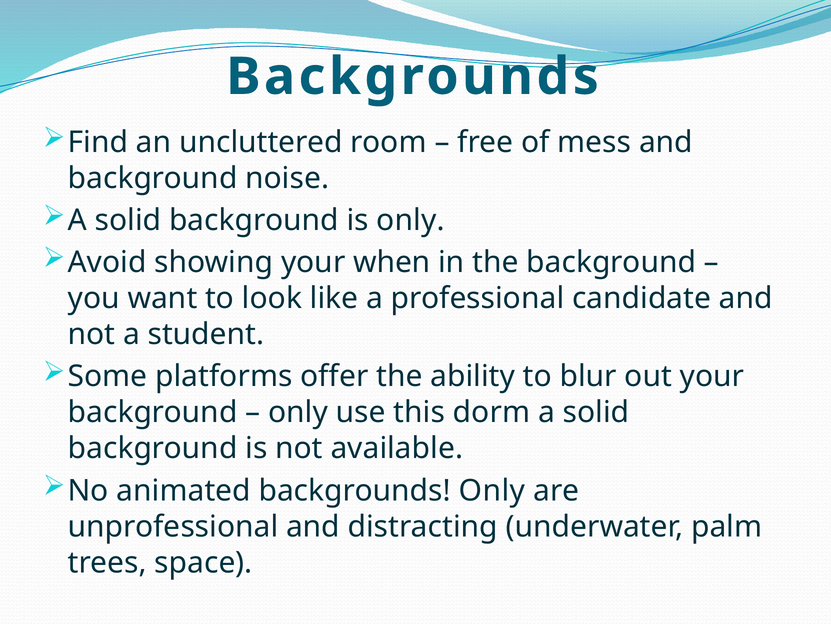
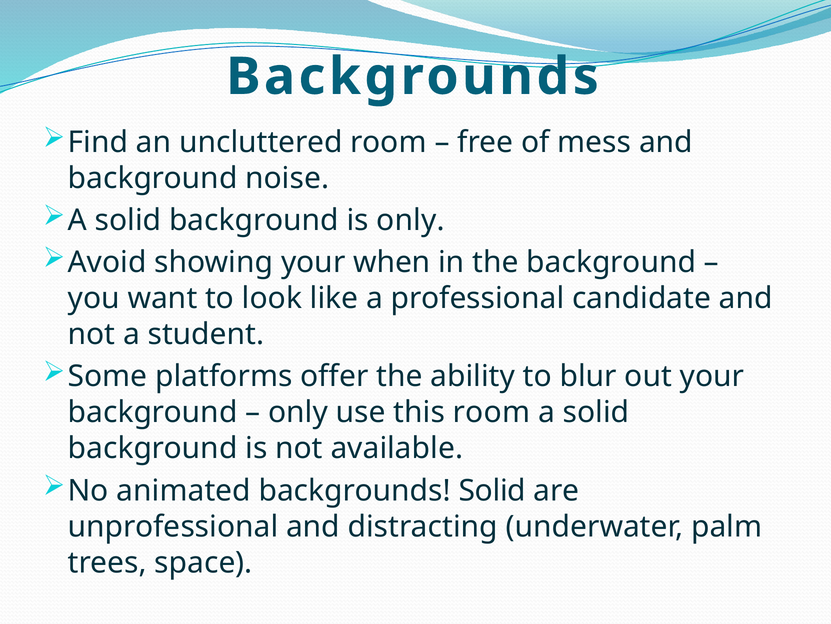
this dorm: dorm -> room
backgrounds Only: Only -> Solid
